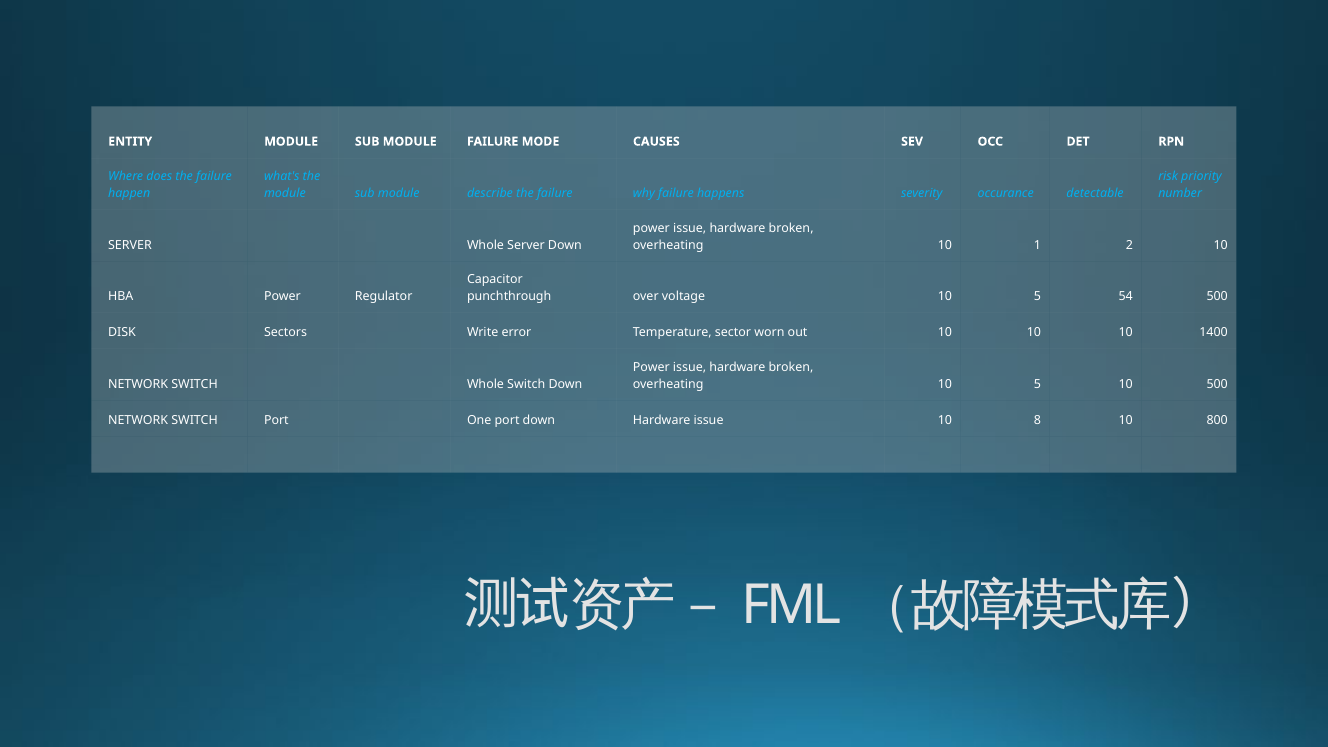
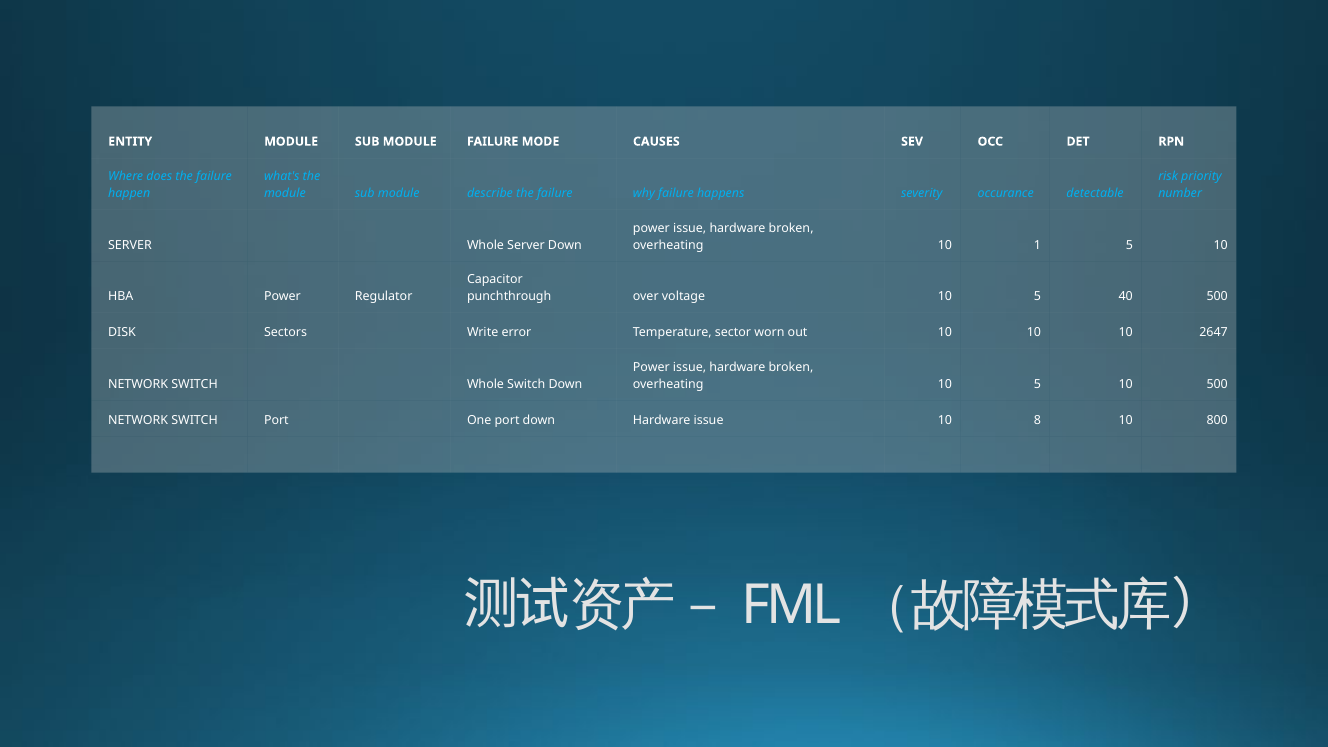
1 2: 2 -> 5
54: 54 -> 40
1400: 1400 -> 2647
